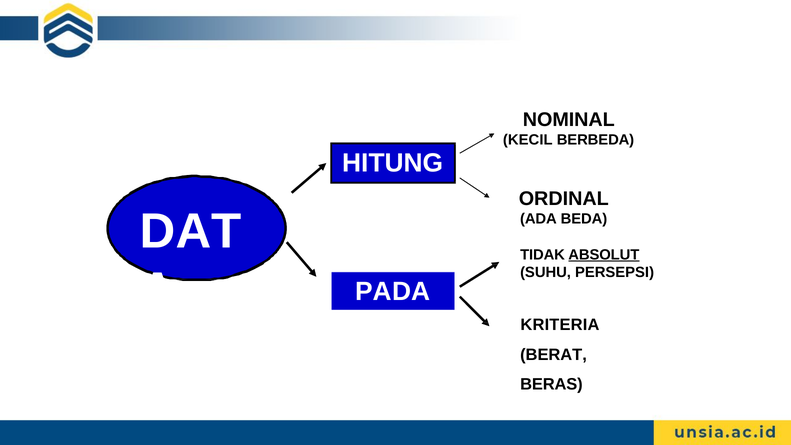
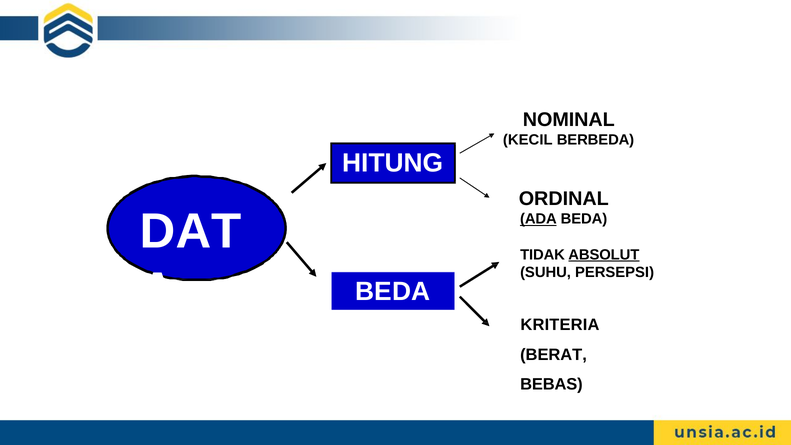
ADA underline: none -> present
PADA at (393, 292): PADA -> BEDA
BERAS: BERAS -> BEBAS
